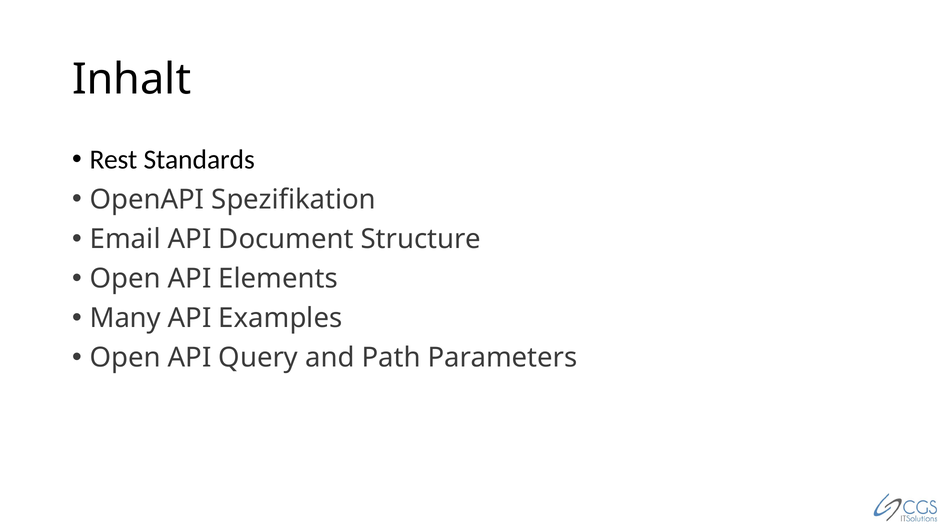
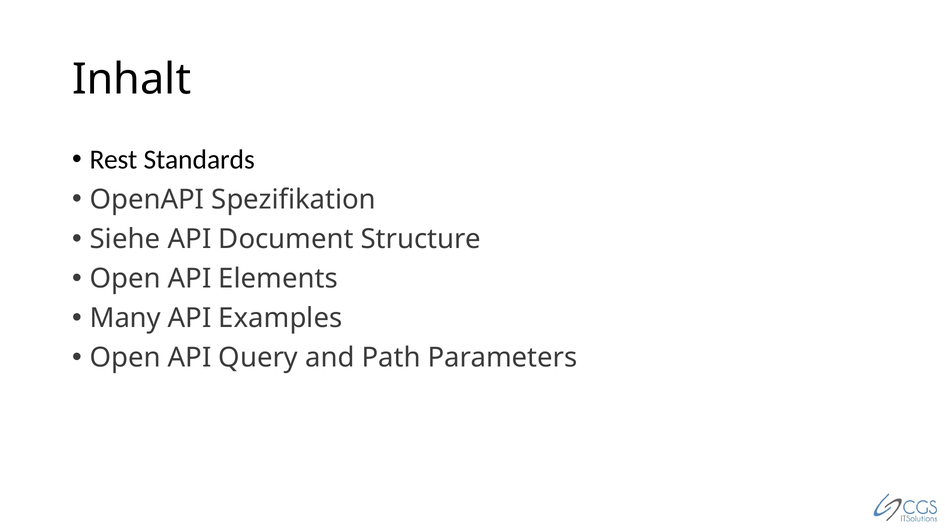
Email: Email -> Siehe
